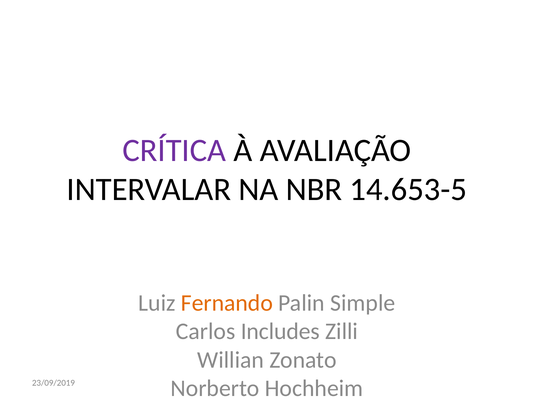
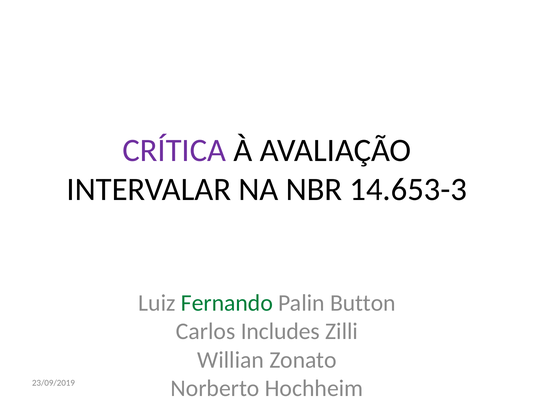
14.653-5: 14.653-5 -> 14.653-3
Fernando colour: orange -> green
Simple: Simple -> Button
